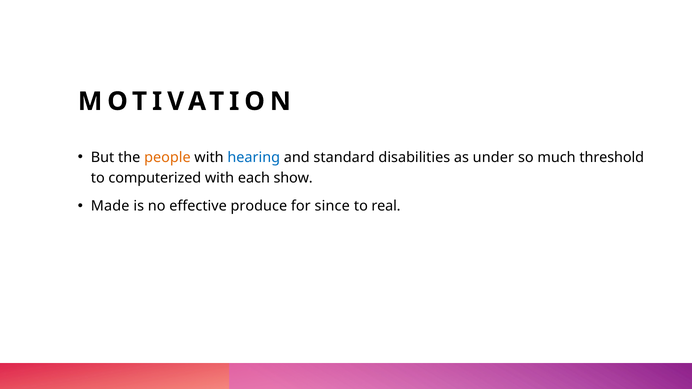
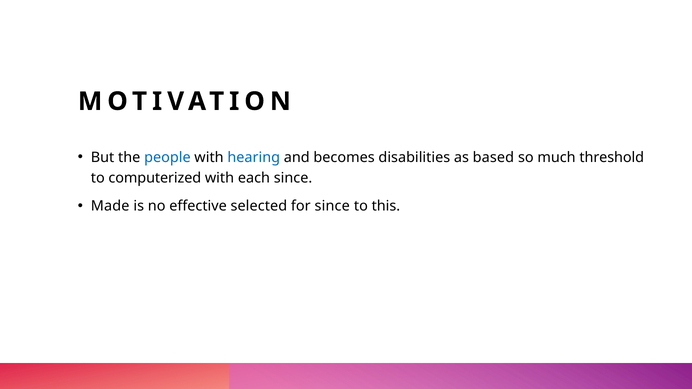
people colour: orange -> blue
standard: standard -> becomes
under: under -> based
each show: show -> since
produce: produce -> selected
real: real -> this
